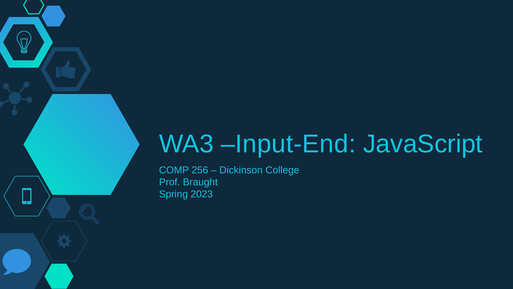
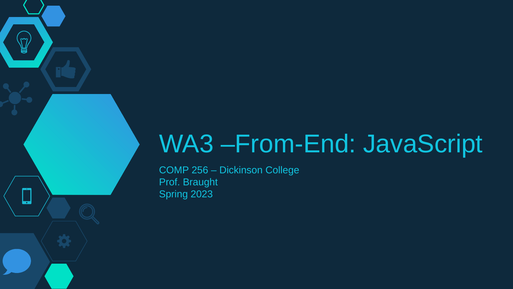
Input-End: Input-End -> From-End
